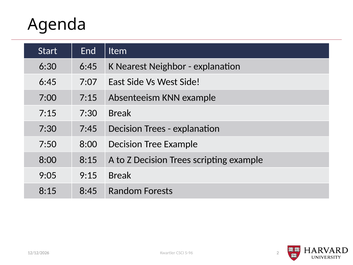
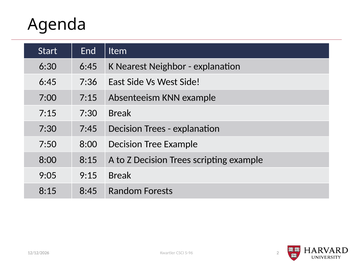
7:07: 7:07 -> 7:36
